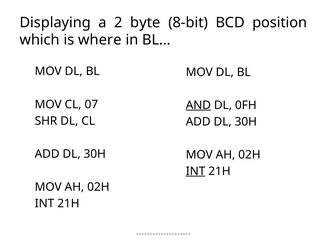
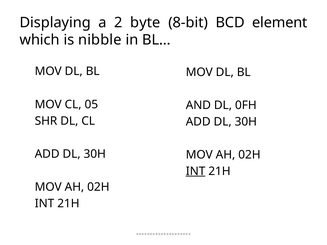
position: position -> element
where: where -> nibble
07: 07 -> 05
AND underline: present -> none
